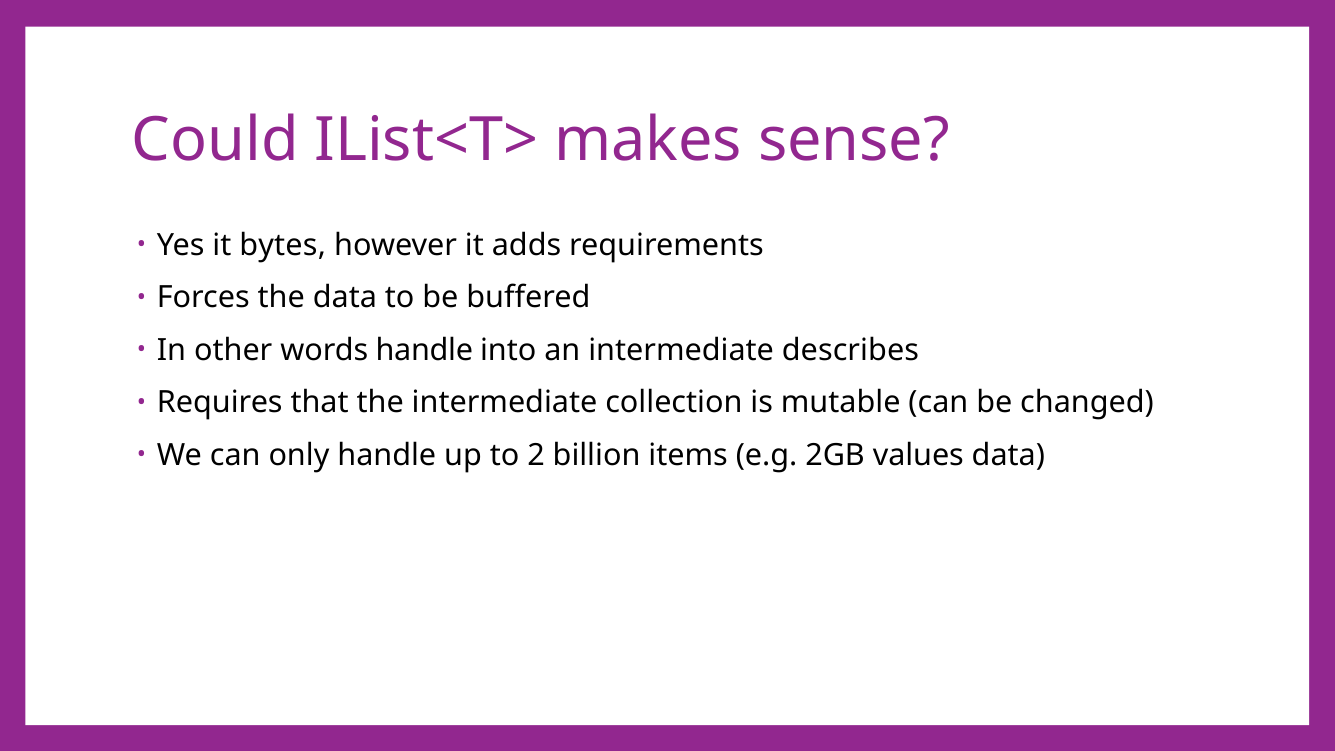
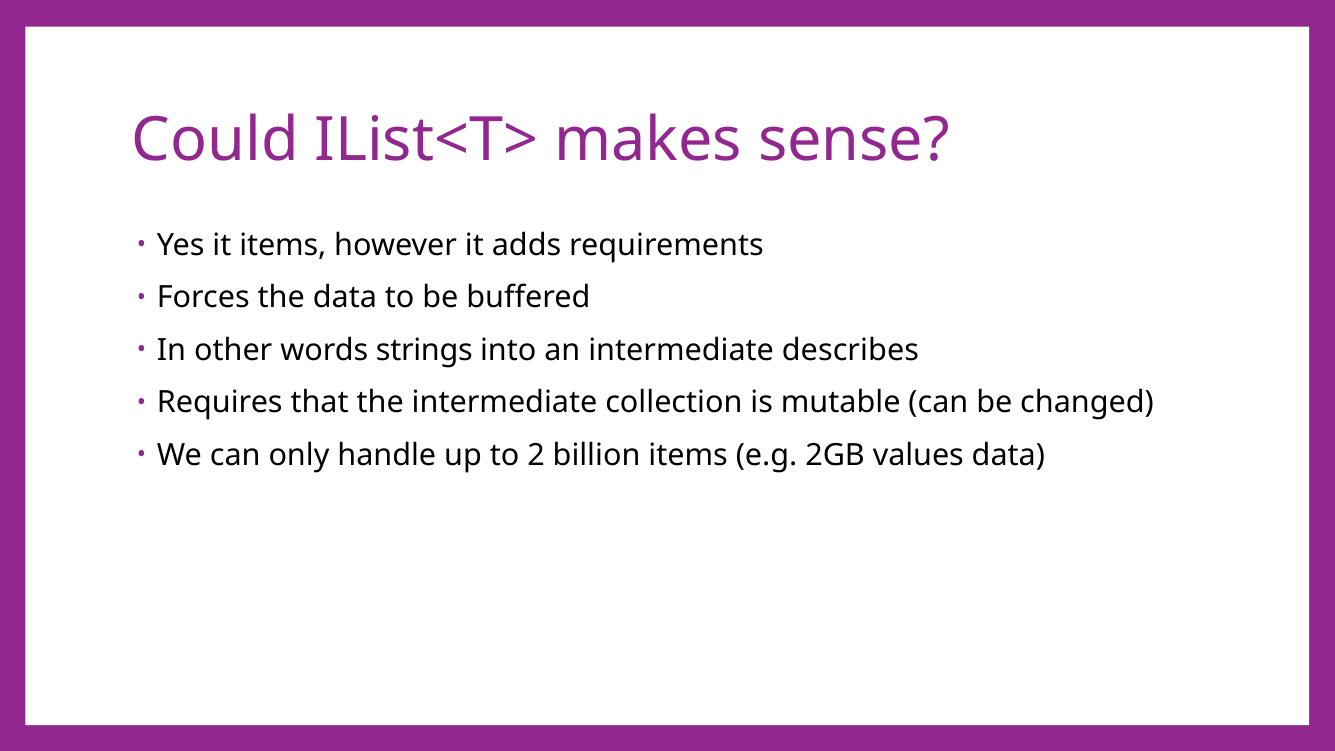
it bytes: bytes -> items
words handle: handle -> strings
